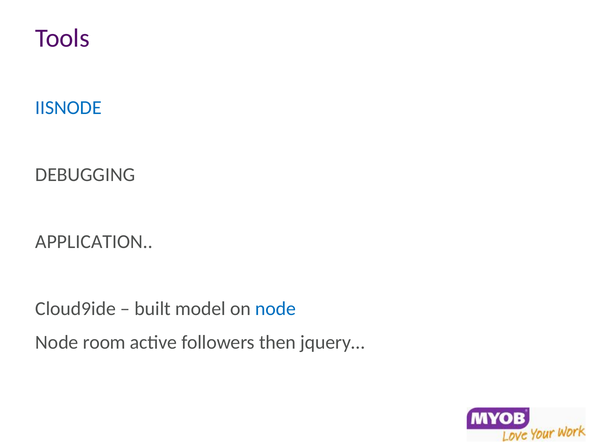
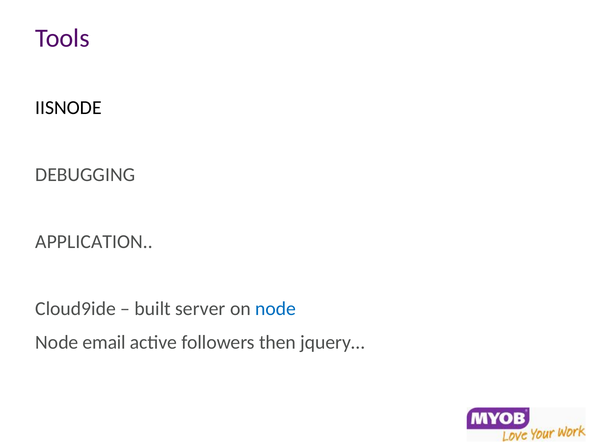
IISNODE colour: blue -> black
model: model -> server
room: room -> email
